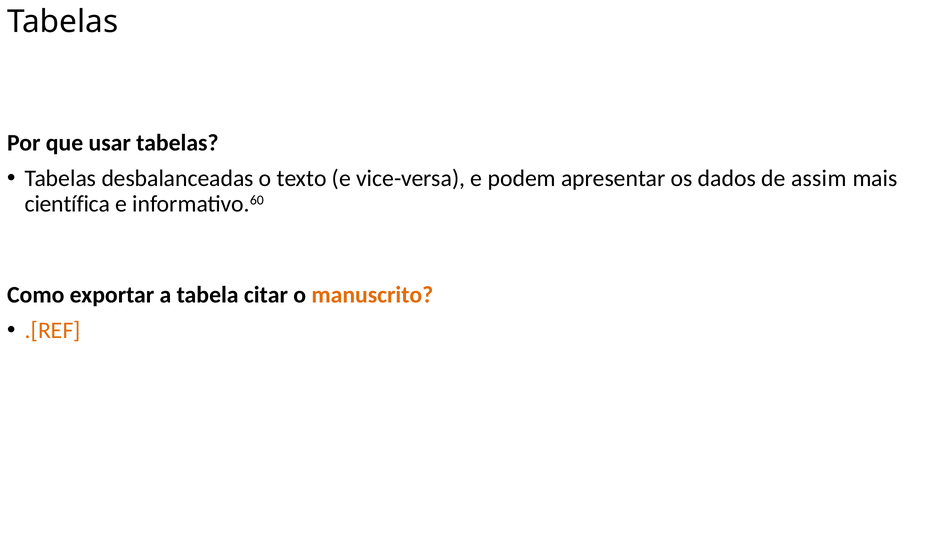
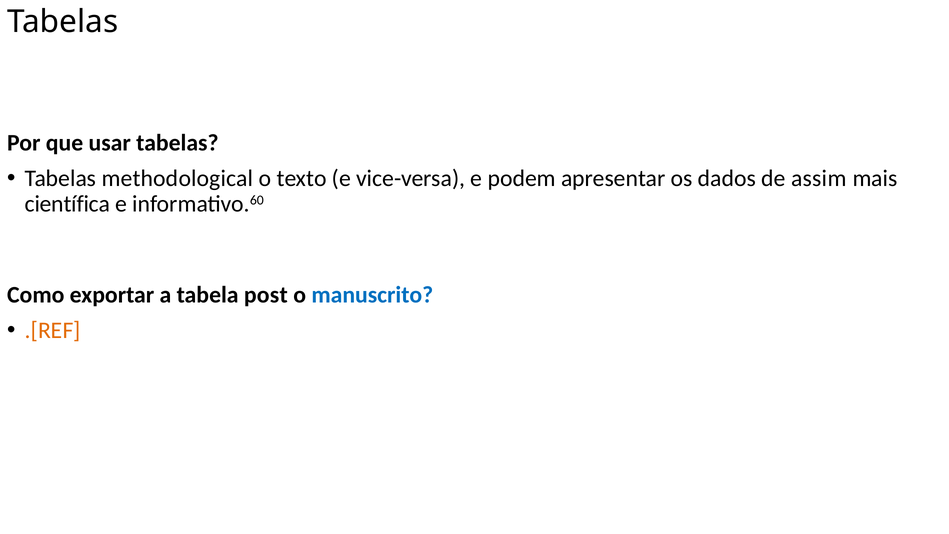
desbalanceadas: desbalanceadas -> methodological
citar: citar -> post
manuscrito colour: orange -> blue
